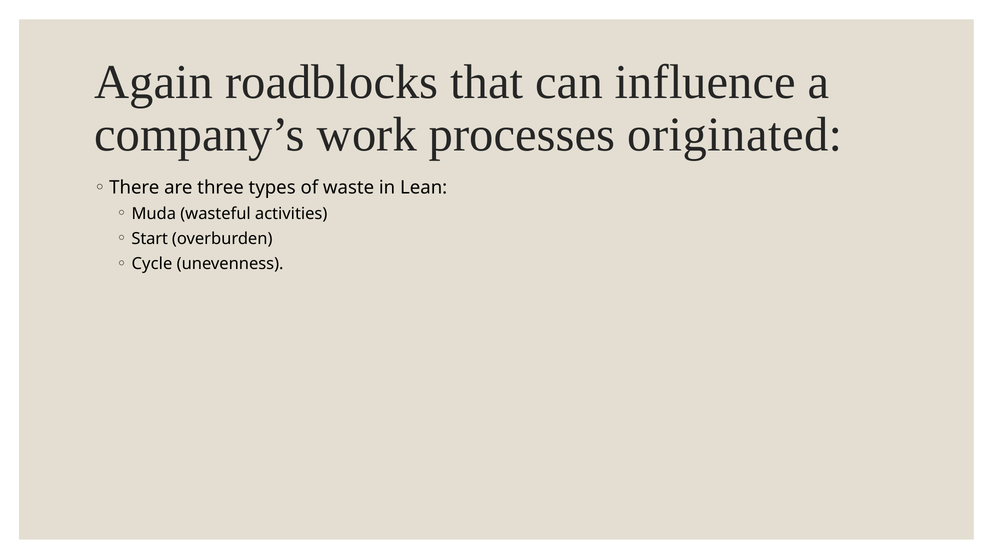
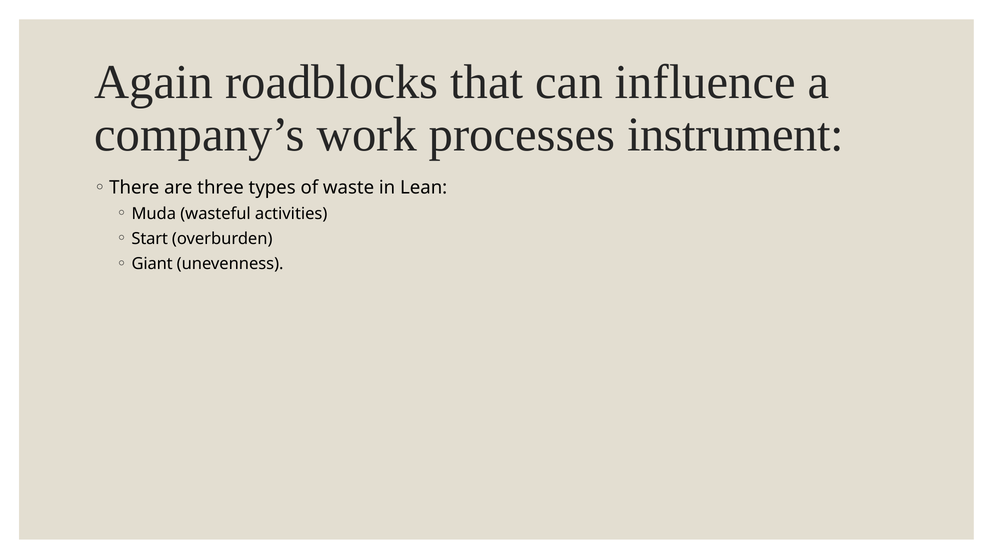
originated: originated -> instrument
Cycle: Cycle -> Giant
